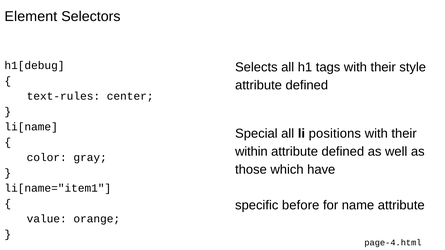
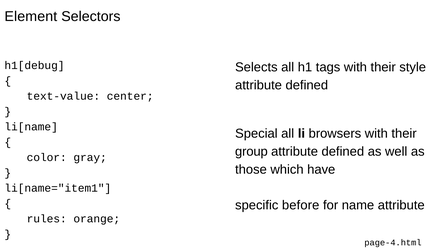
text-rules: text-rules -> text-value
positions: positions -> browsers
within: within -> group
value: value -> rules
